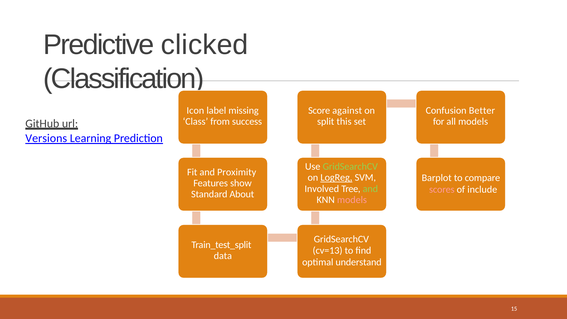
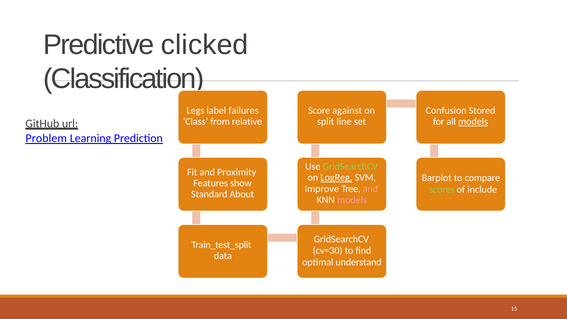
Icon: Icon -> Legs
missing: missing -> failures
Better: Better -> Stored
success: success -> relative
this: this -> line
models at (473, 122) underline: none -> present
Versions: Versions -> Problem
Involved: Involved -> Improve
and at (370, 189) colour: light green -> pink
scores colour: pink -> light green
cv=13: cv=13 -> cv=30
